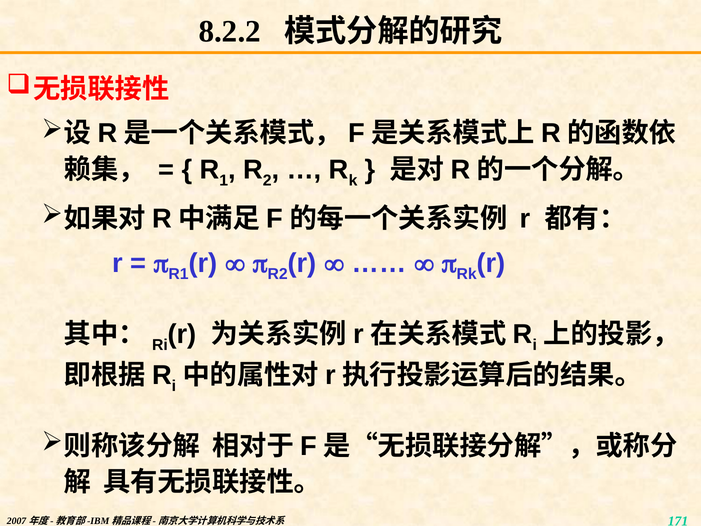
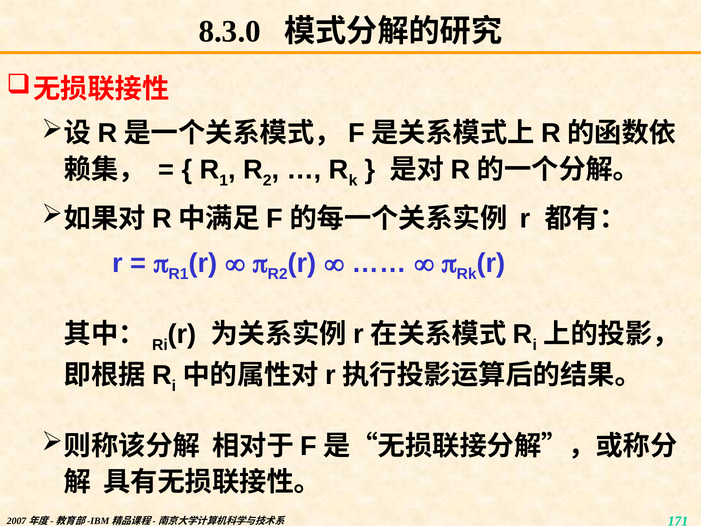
8.2.2: 8.2.2 -> 8.3.0
